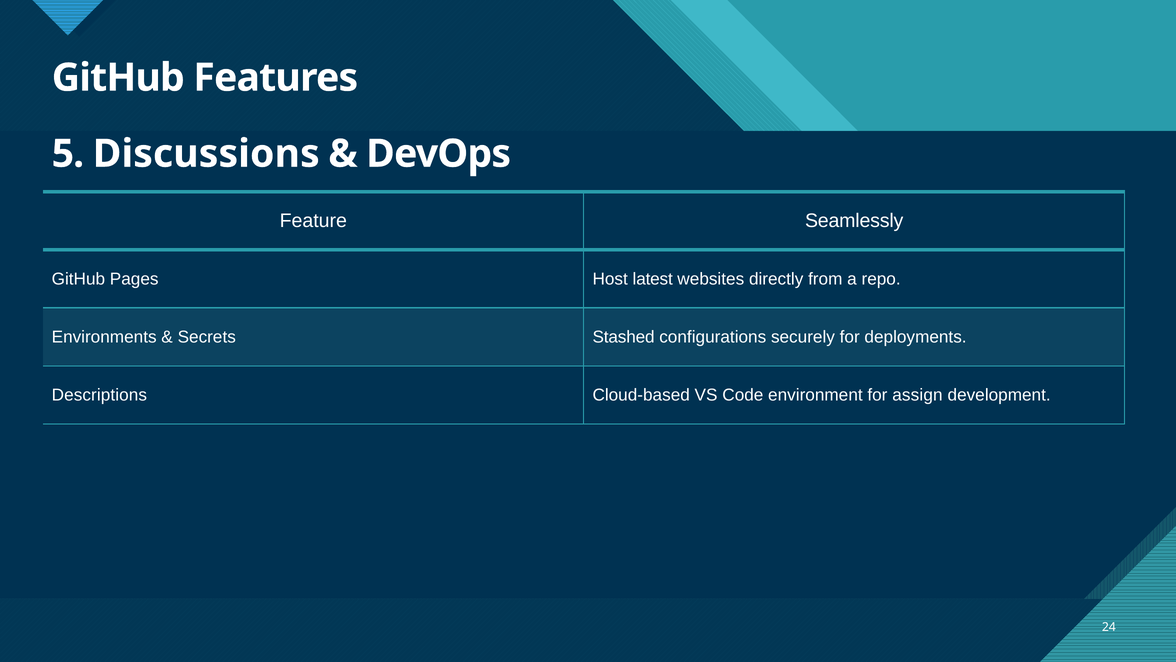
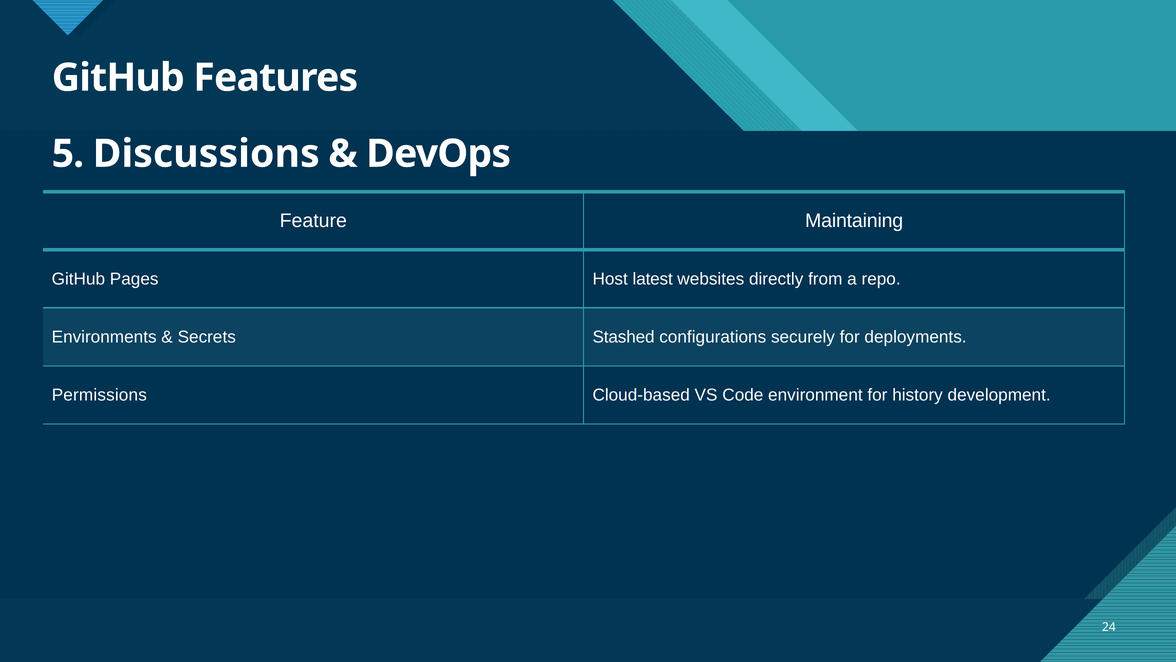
Seamlessly: Seamlessly -> Maintaining
Descriptions: Descriptions -> Permissions
assign: assign -> history
